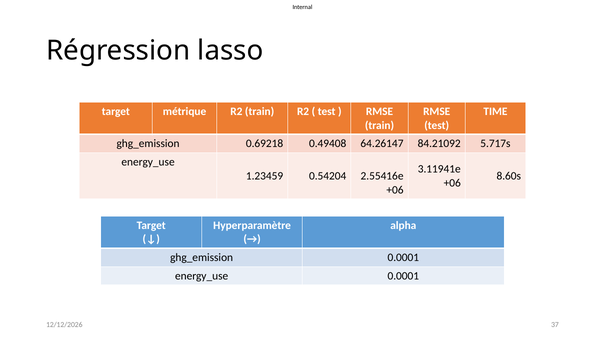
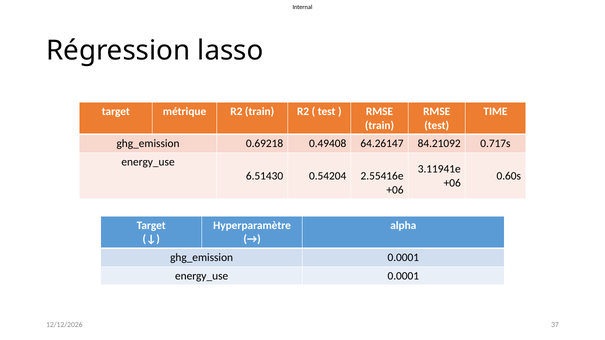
5.717s: 5.717s -> 0.717s
1.23459: 1.23459 -> 6.51430
8.60s: 8.60s -> 0.60s
